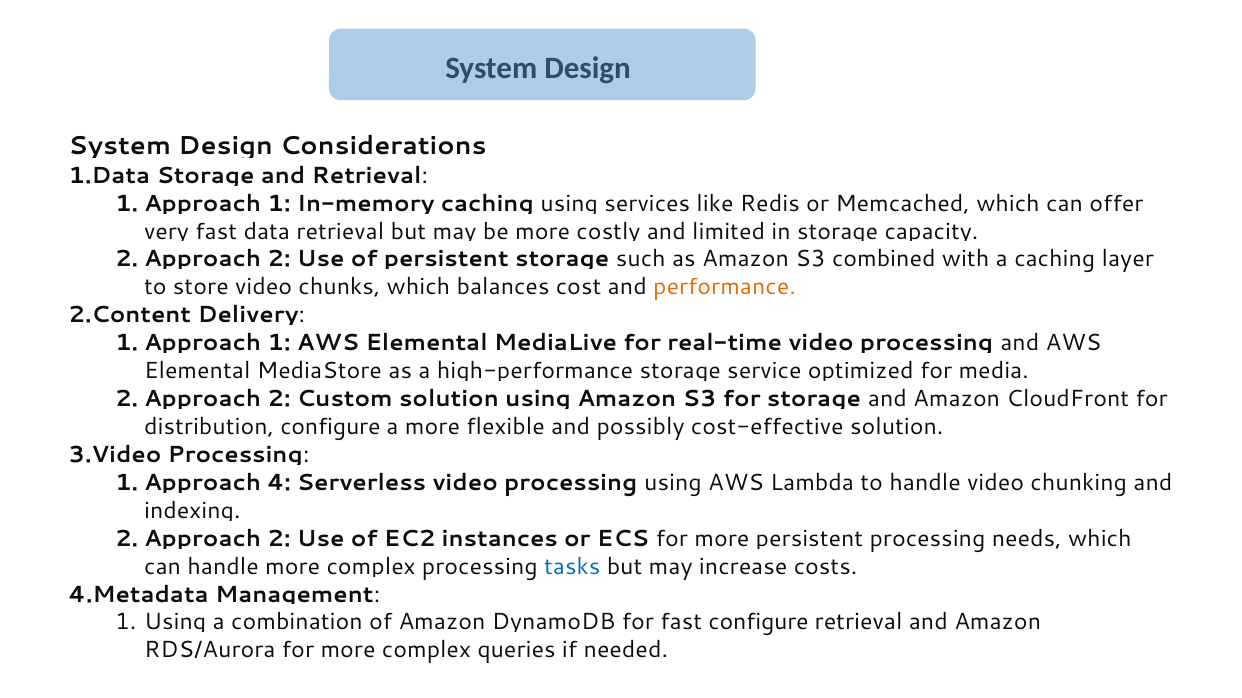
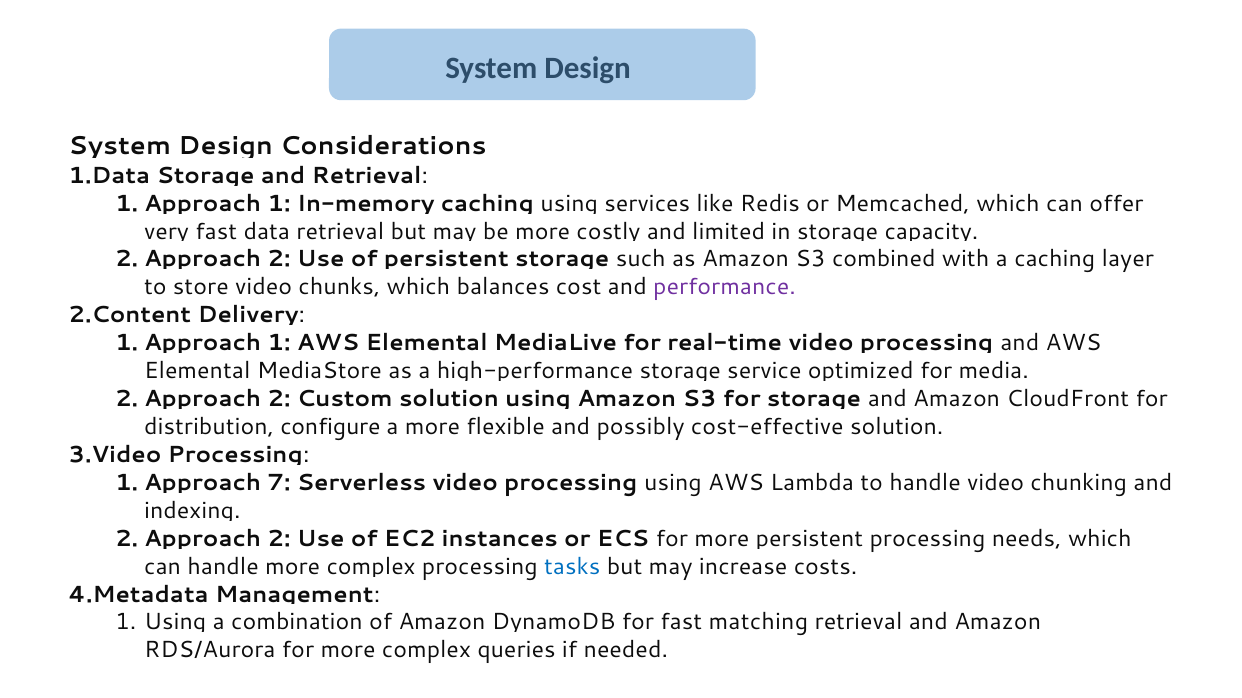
performance colour: orange -> purple
4: 4 -> 7
fast configure: configure -> matching
